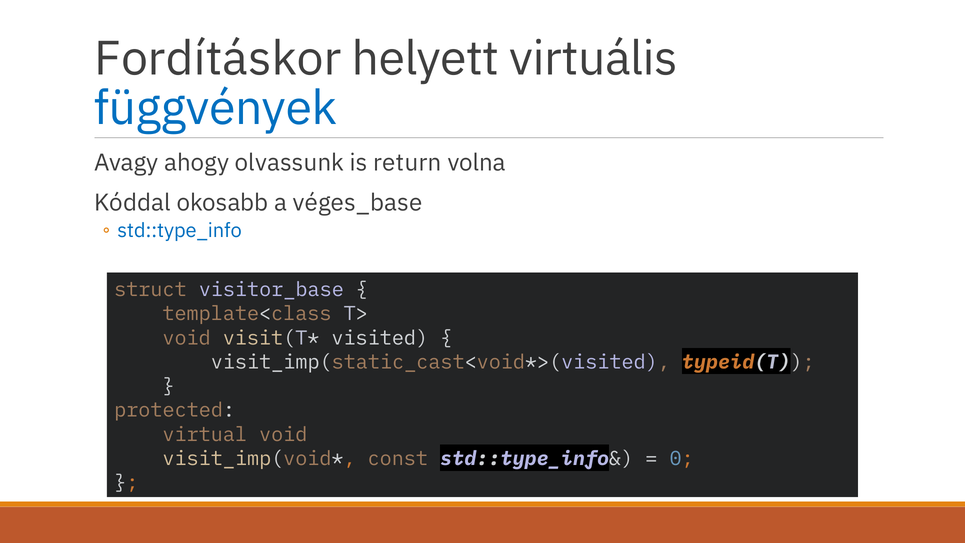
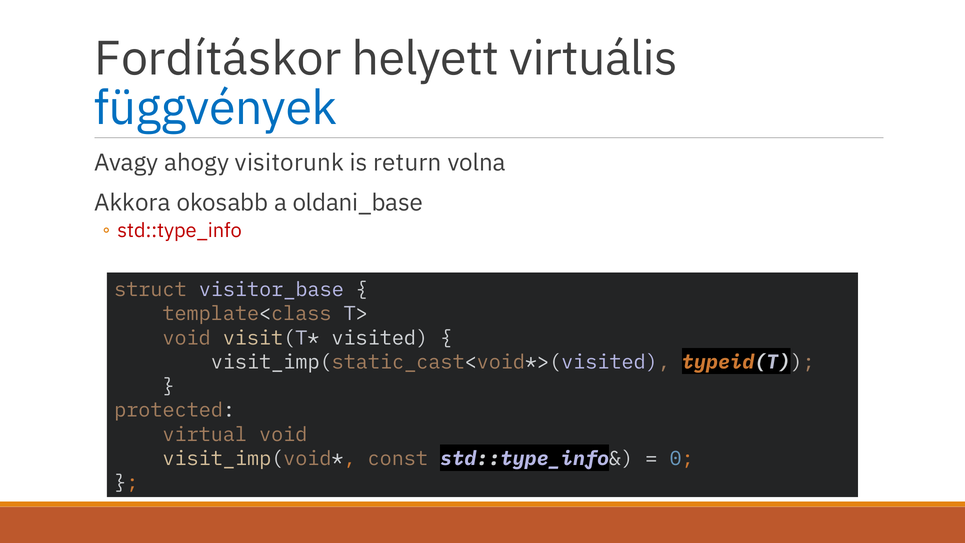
olvassunk: olvassunk -> visitorunk
Kóddal: Kóddal -> Akkora
véges_base: véges_base -> oldani_base
std::type_info colour: blue -> red
